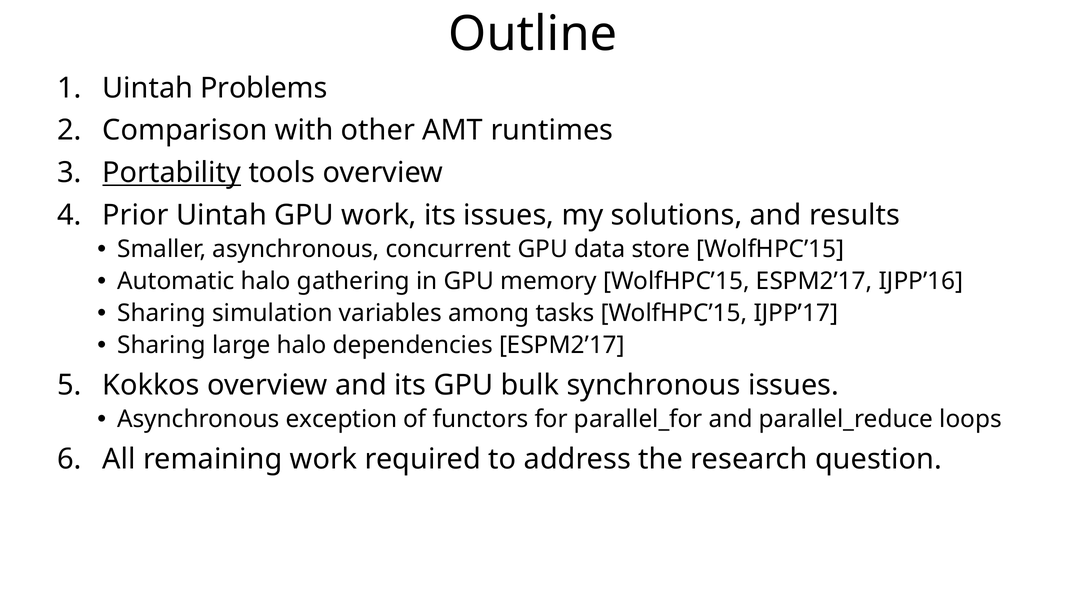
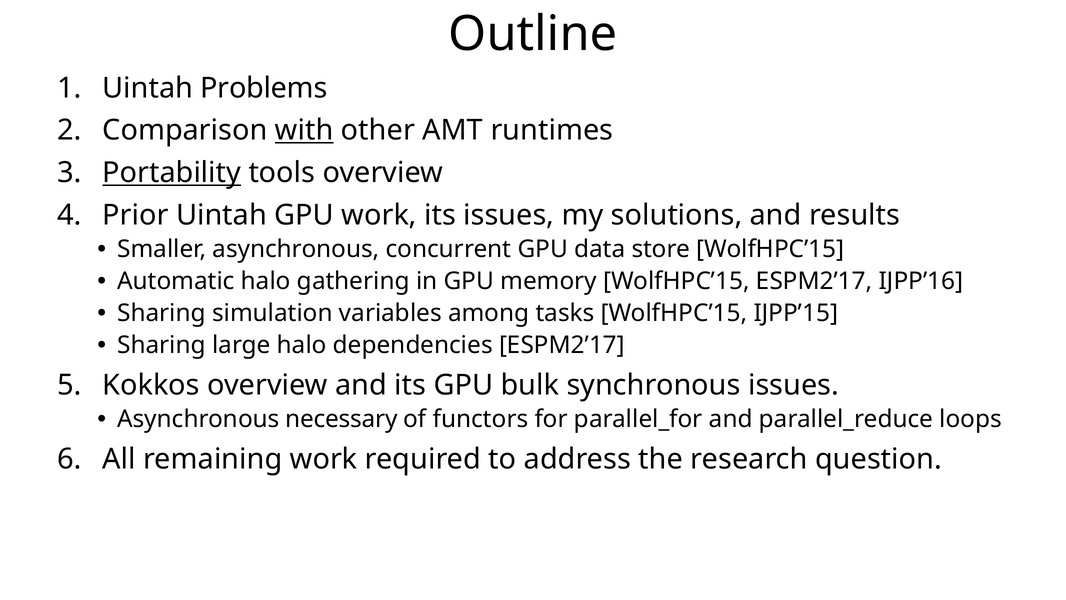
with underline: none -> present
IJPP’17: IJPP’17 -> IJPP’15
exception: exception -> necessary
